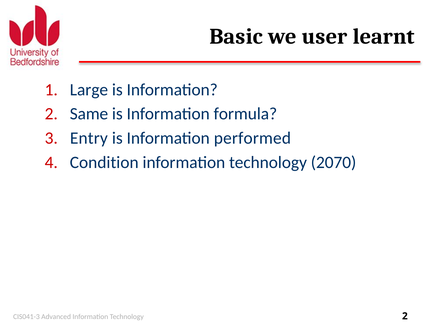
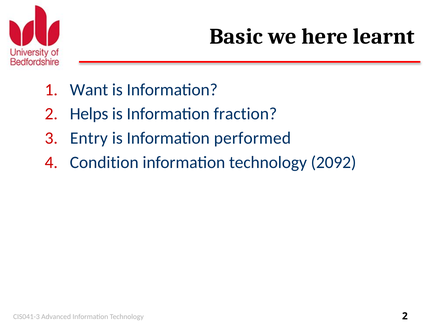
user: user -> here
Large: Large -> Want
Same: Same -> Helps
formula: formula -> fraction
2070: 2070 -> 2092
